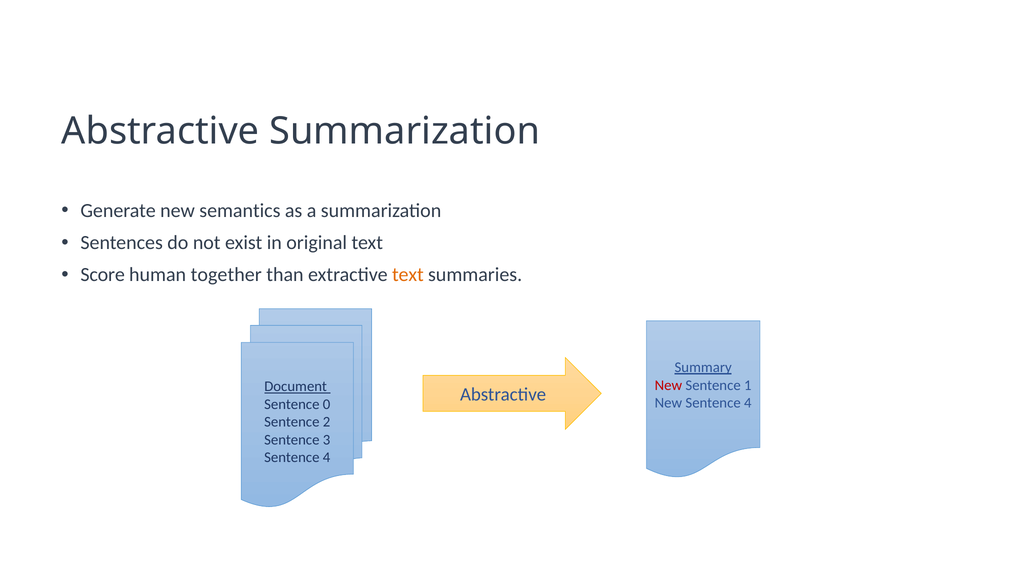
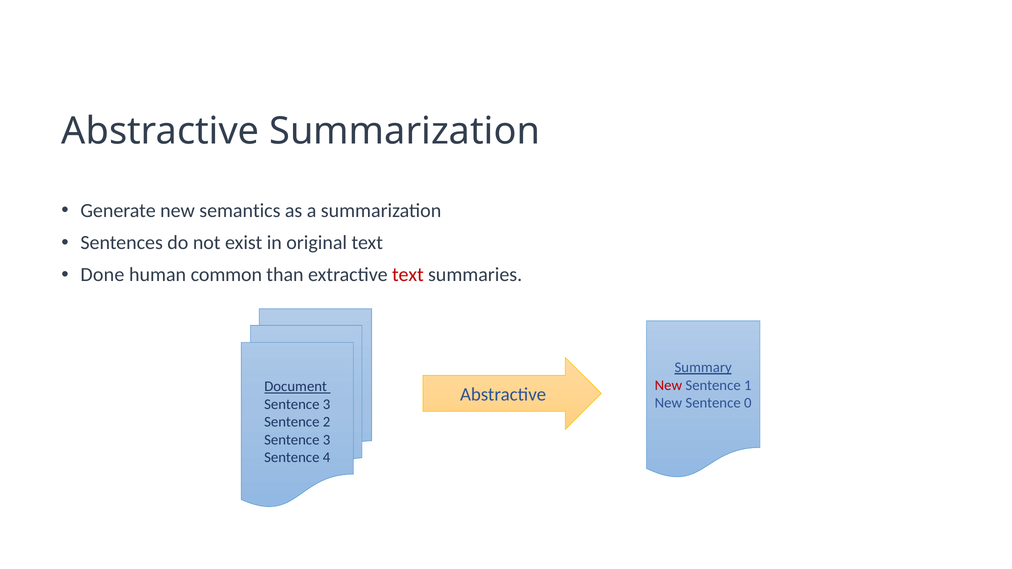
Score: Score -> Done
together: together -> common
text at (408, 275) colour: orange -> red
New Sentence 4: 4 -> 0
0 at (327, 404): 0 -> 3
